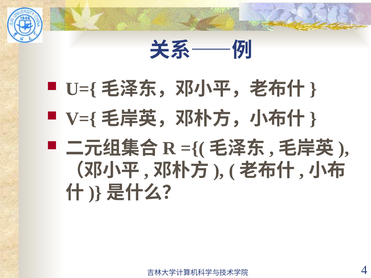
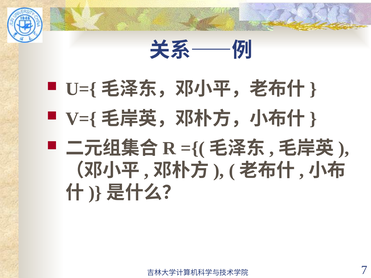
4: 4 -> 7
